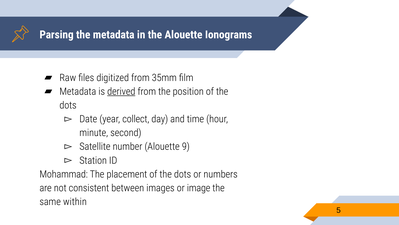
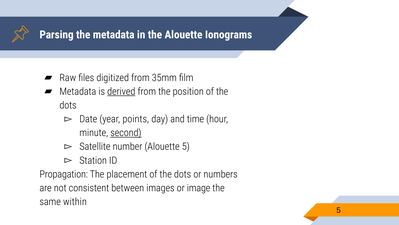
collect: collect -> points
second underline: none -> present
Alouette 9: 9 -> 5
Mohammad: Mohammad -> Propagation
